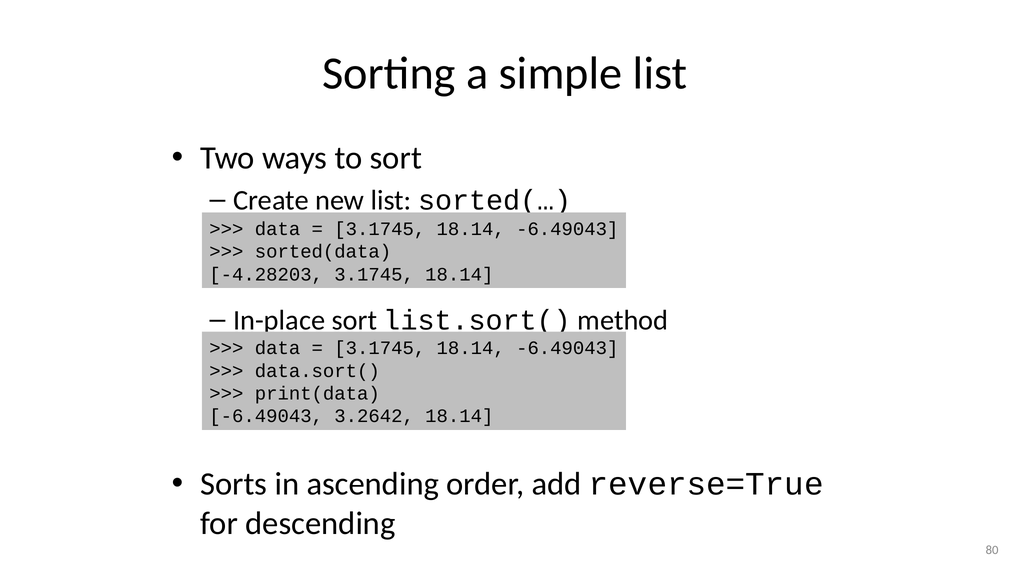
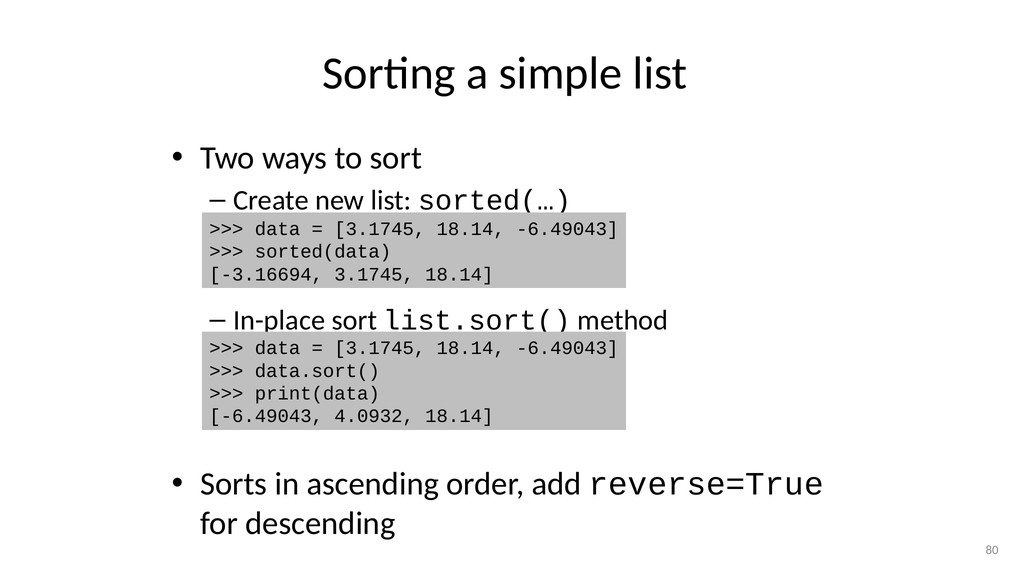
-4.28203: -4.28203 -> -3.16694
3.2642: 3.2642 -> 4.0932
